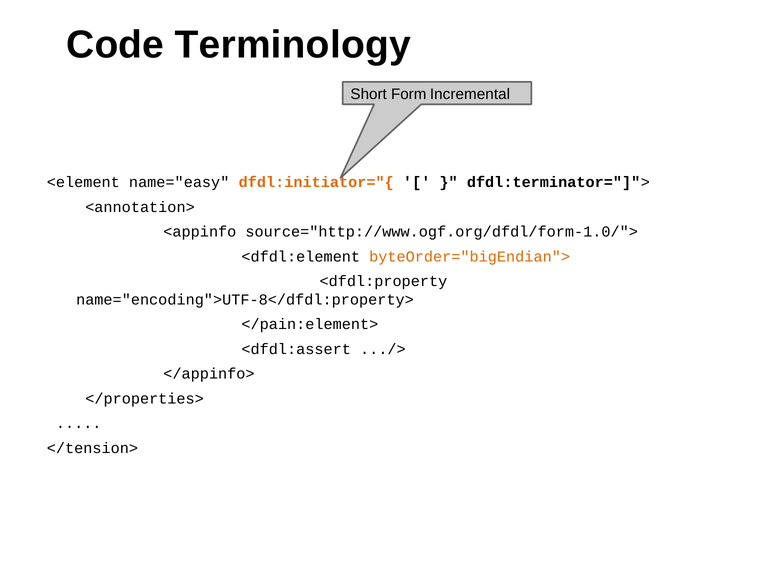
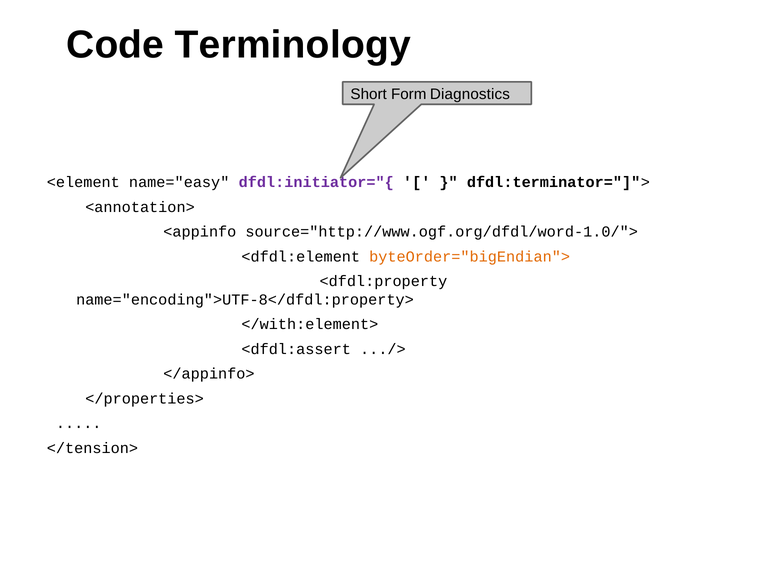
Incremental: Incremental -> Diagnostics
dfdl:initiator="{ colour: orange -> purple
source="http://www.ogf.org/dfdl/form-1.0/">: source="http://www.ogf.org/dfdl/form-1.0/"> -> source="http://www.ogf.org/dfdl/word-1.0/">
</pain:element>: </pain:element> -> </with:element>
